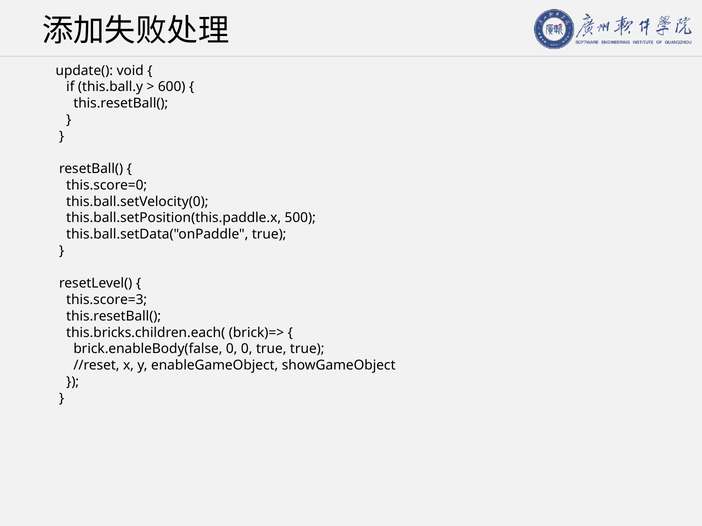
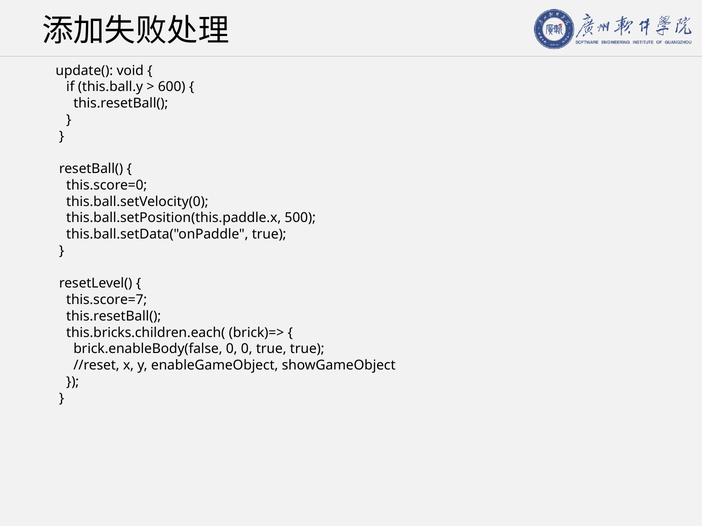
this.score=3: this.score=3 -> this.score=7
